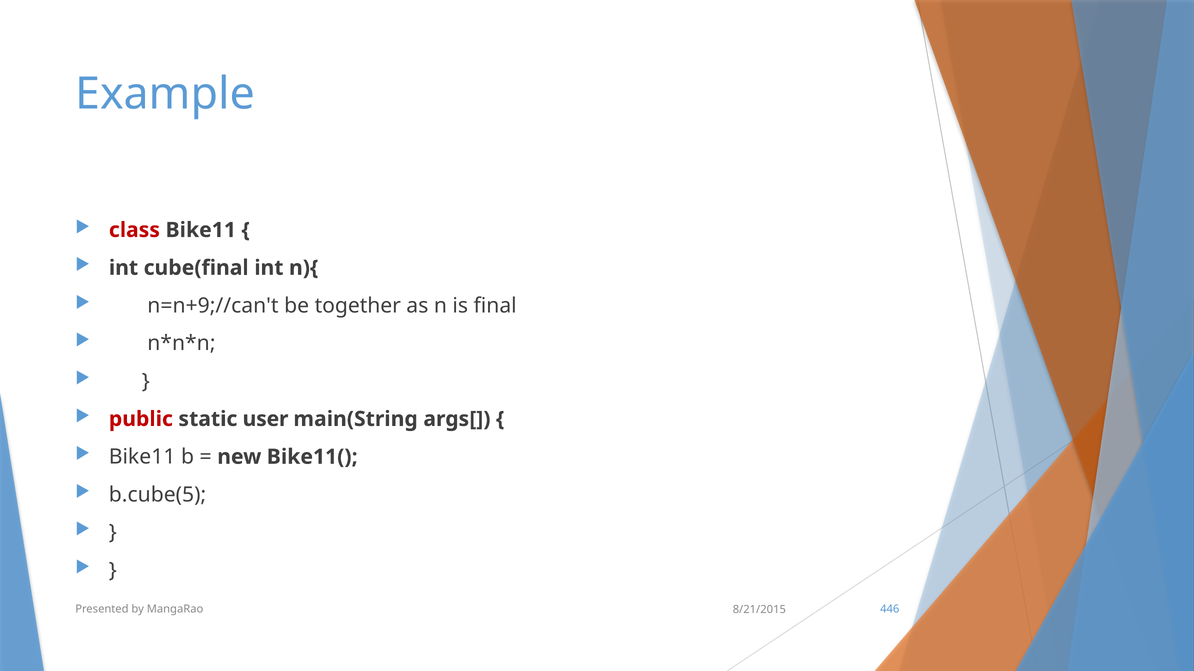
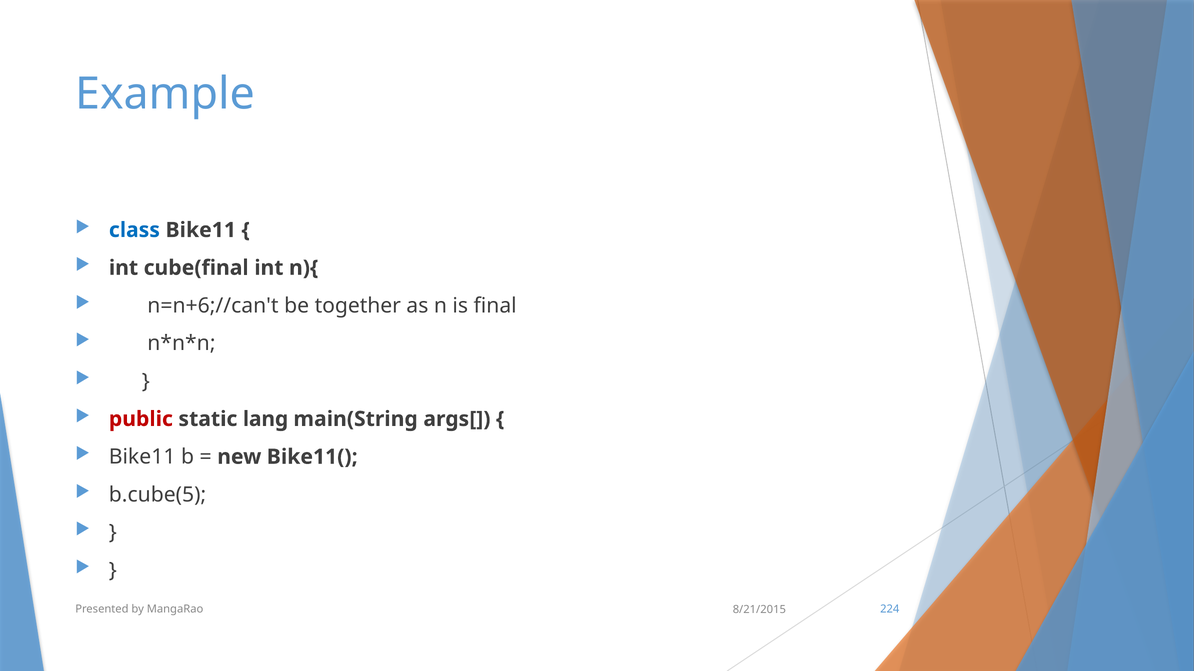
class colour: red -> blue
n=n+9;//can't: n=n+9;//can't -> n=n+6;//can't
user: user -> lang
446: 446 -> 224
